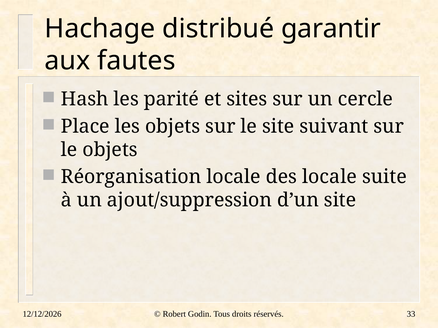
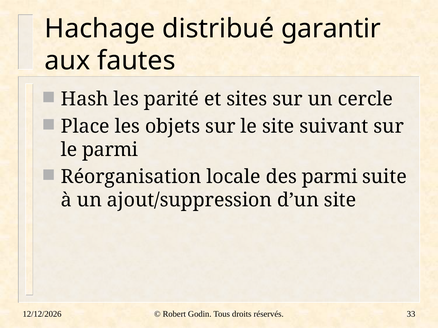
le objets: objets -> parmi
des locale: locale -> parmi
